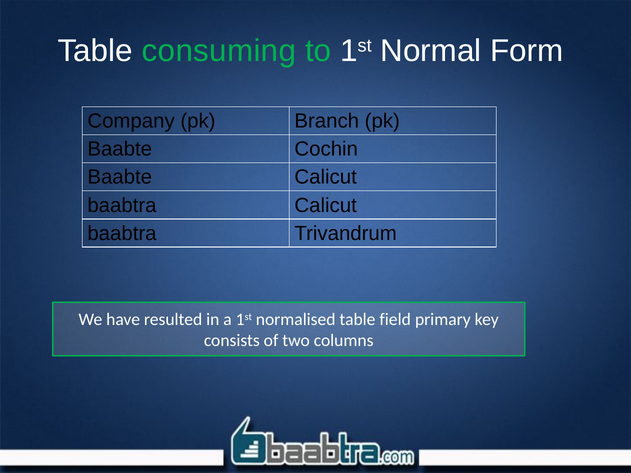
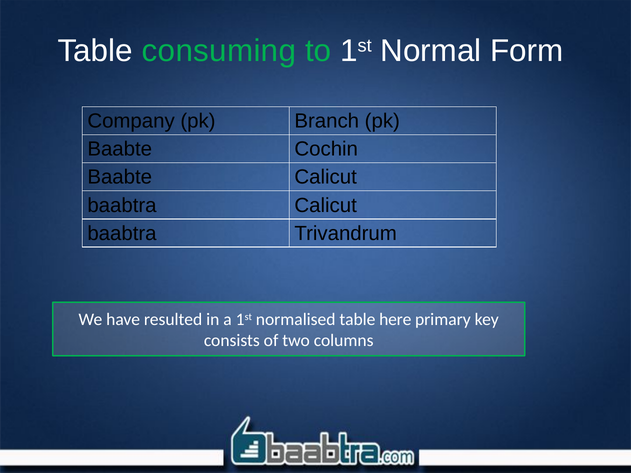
field: field -> here
